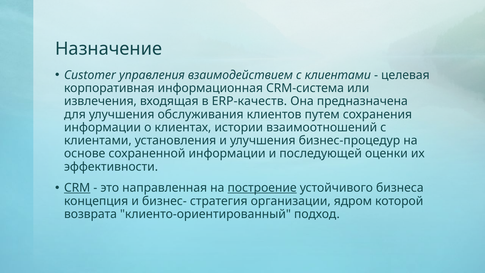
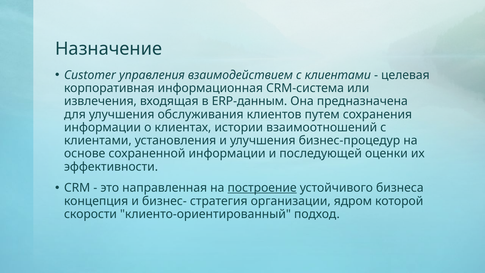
ERP-качеств: ERP-качеств -> ERP-данным
CRM underline: present -> none
возврата: возврата -> скорости
